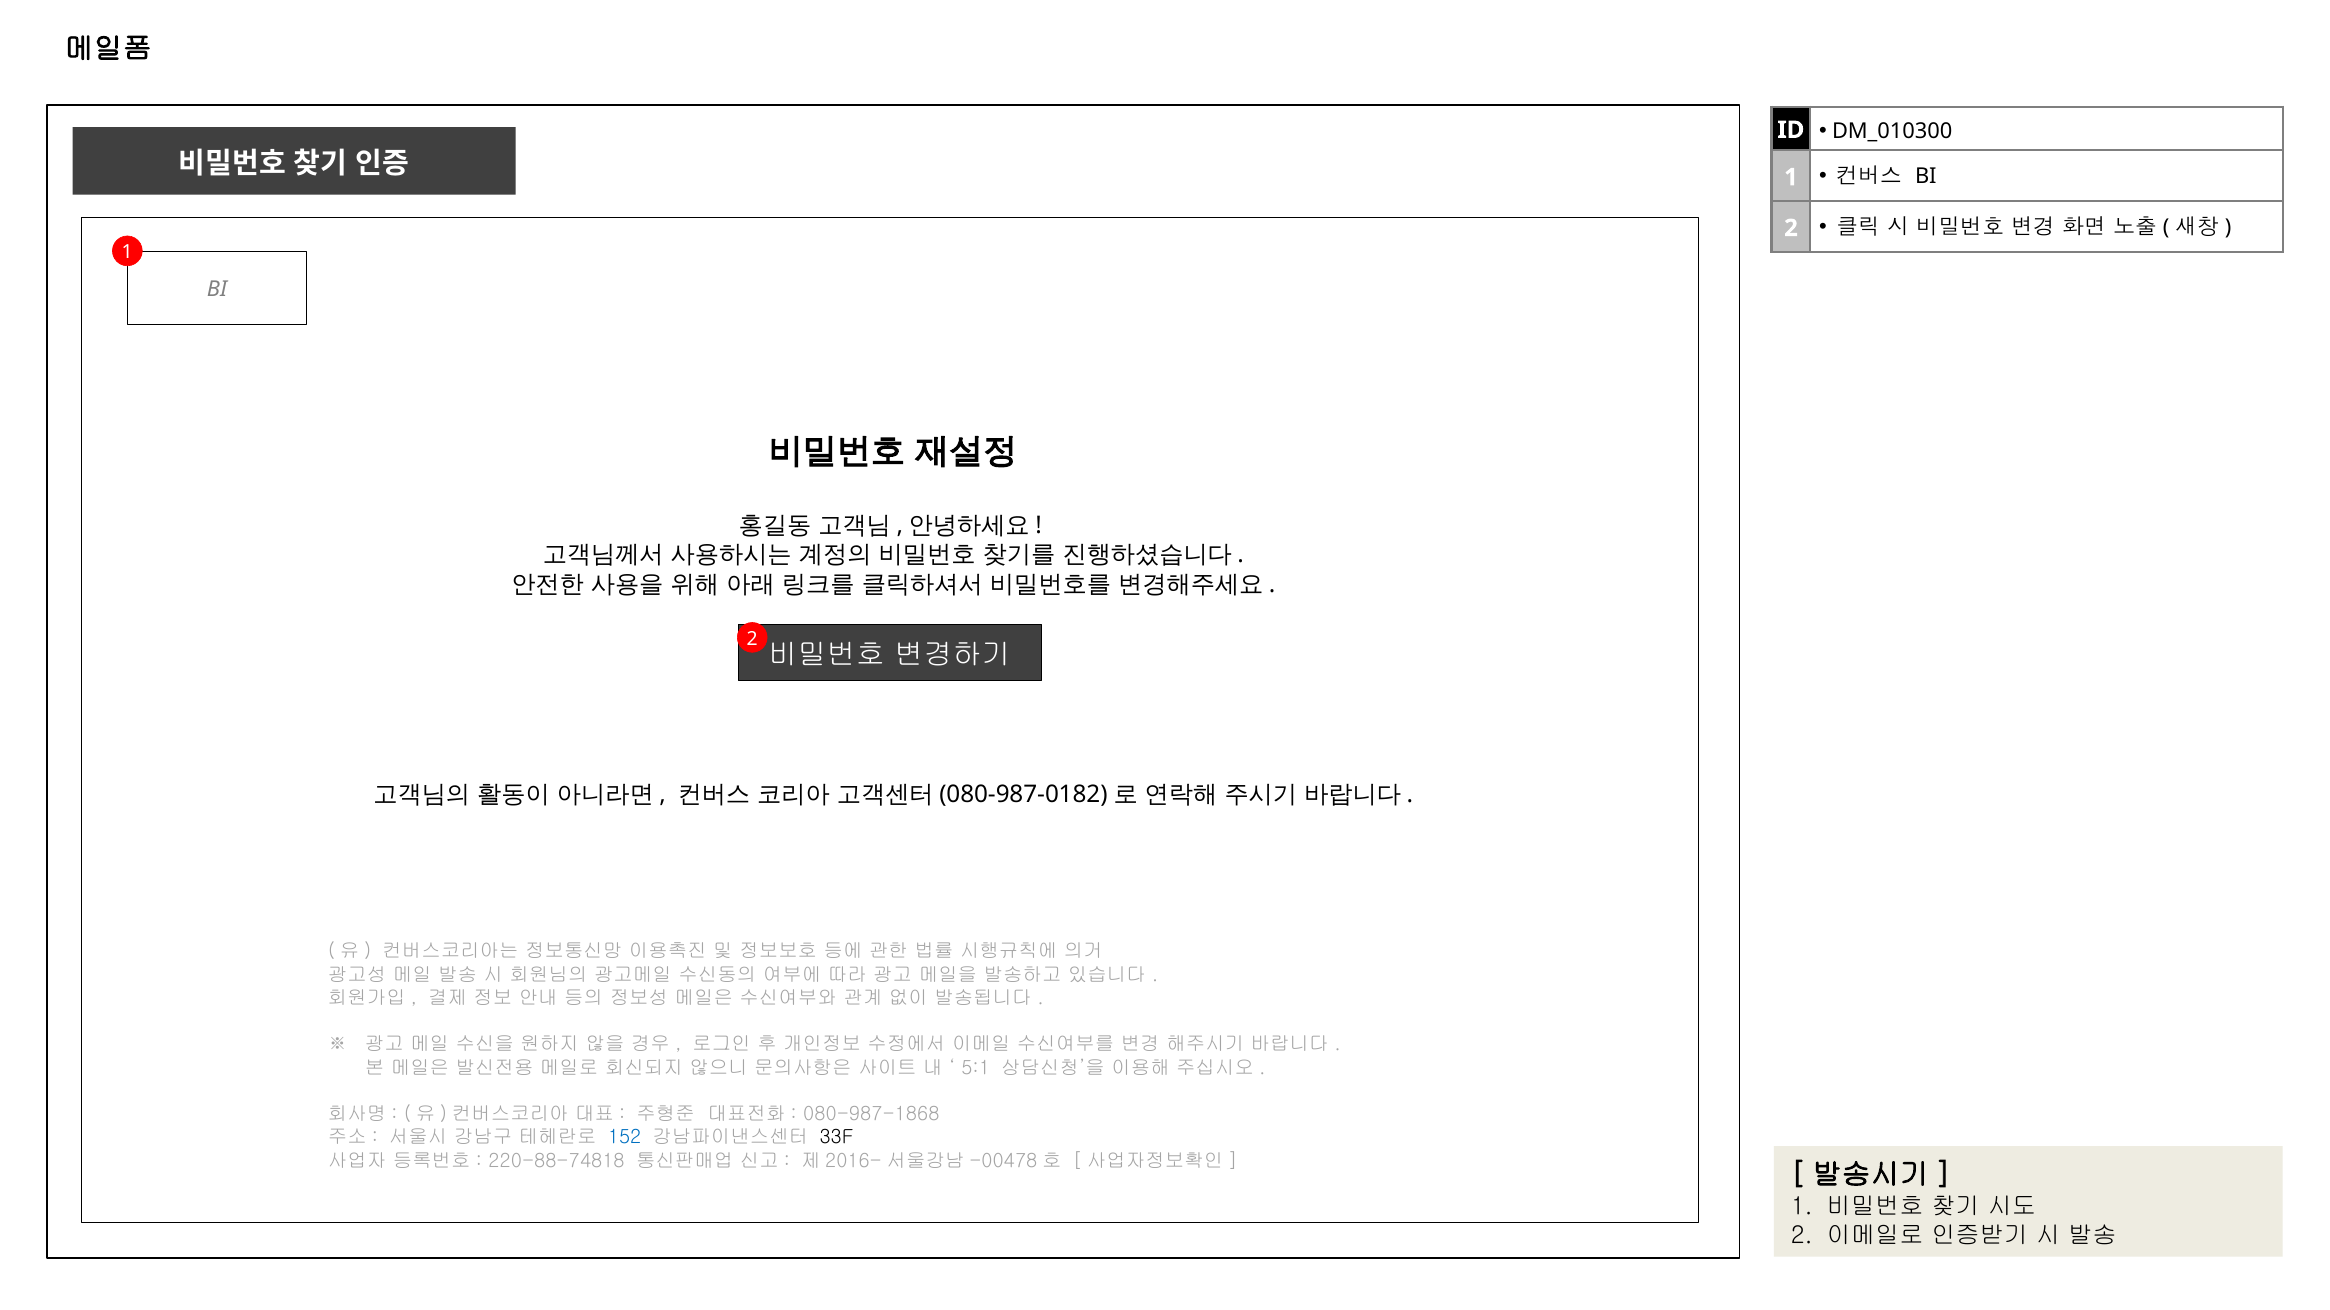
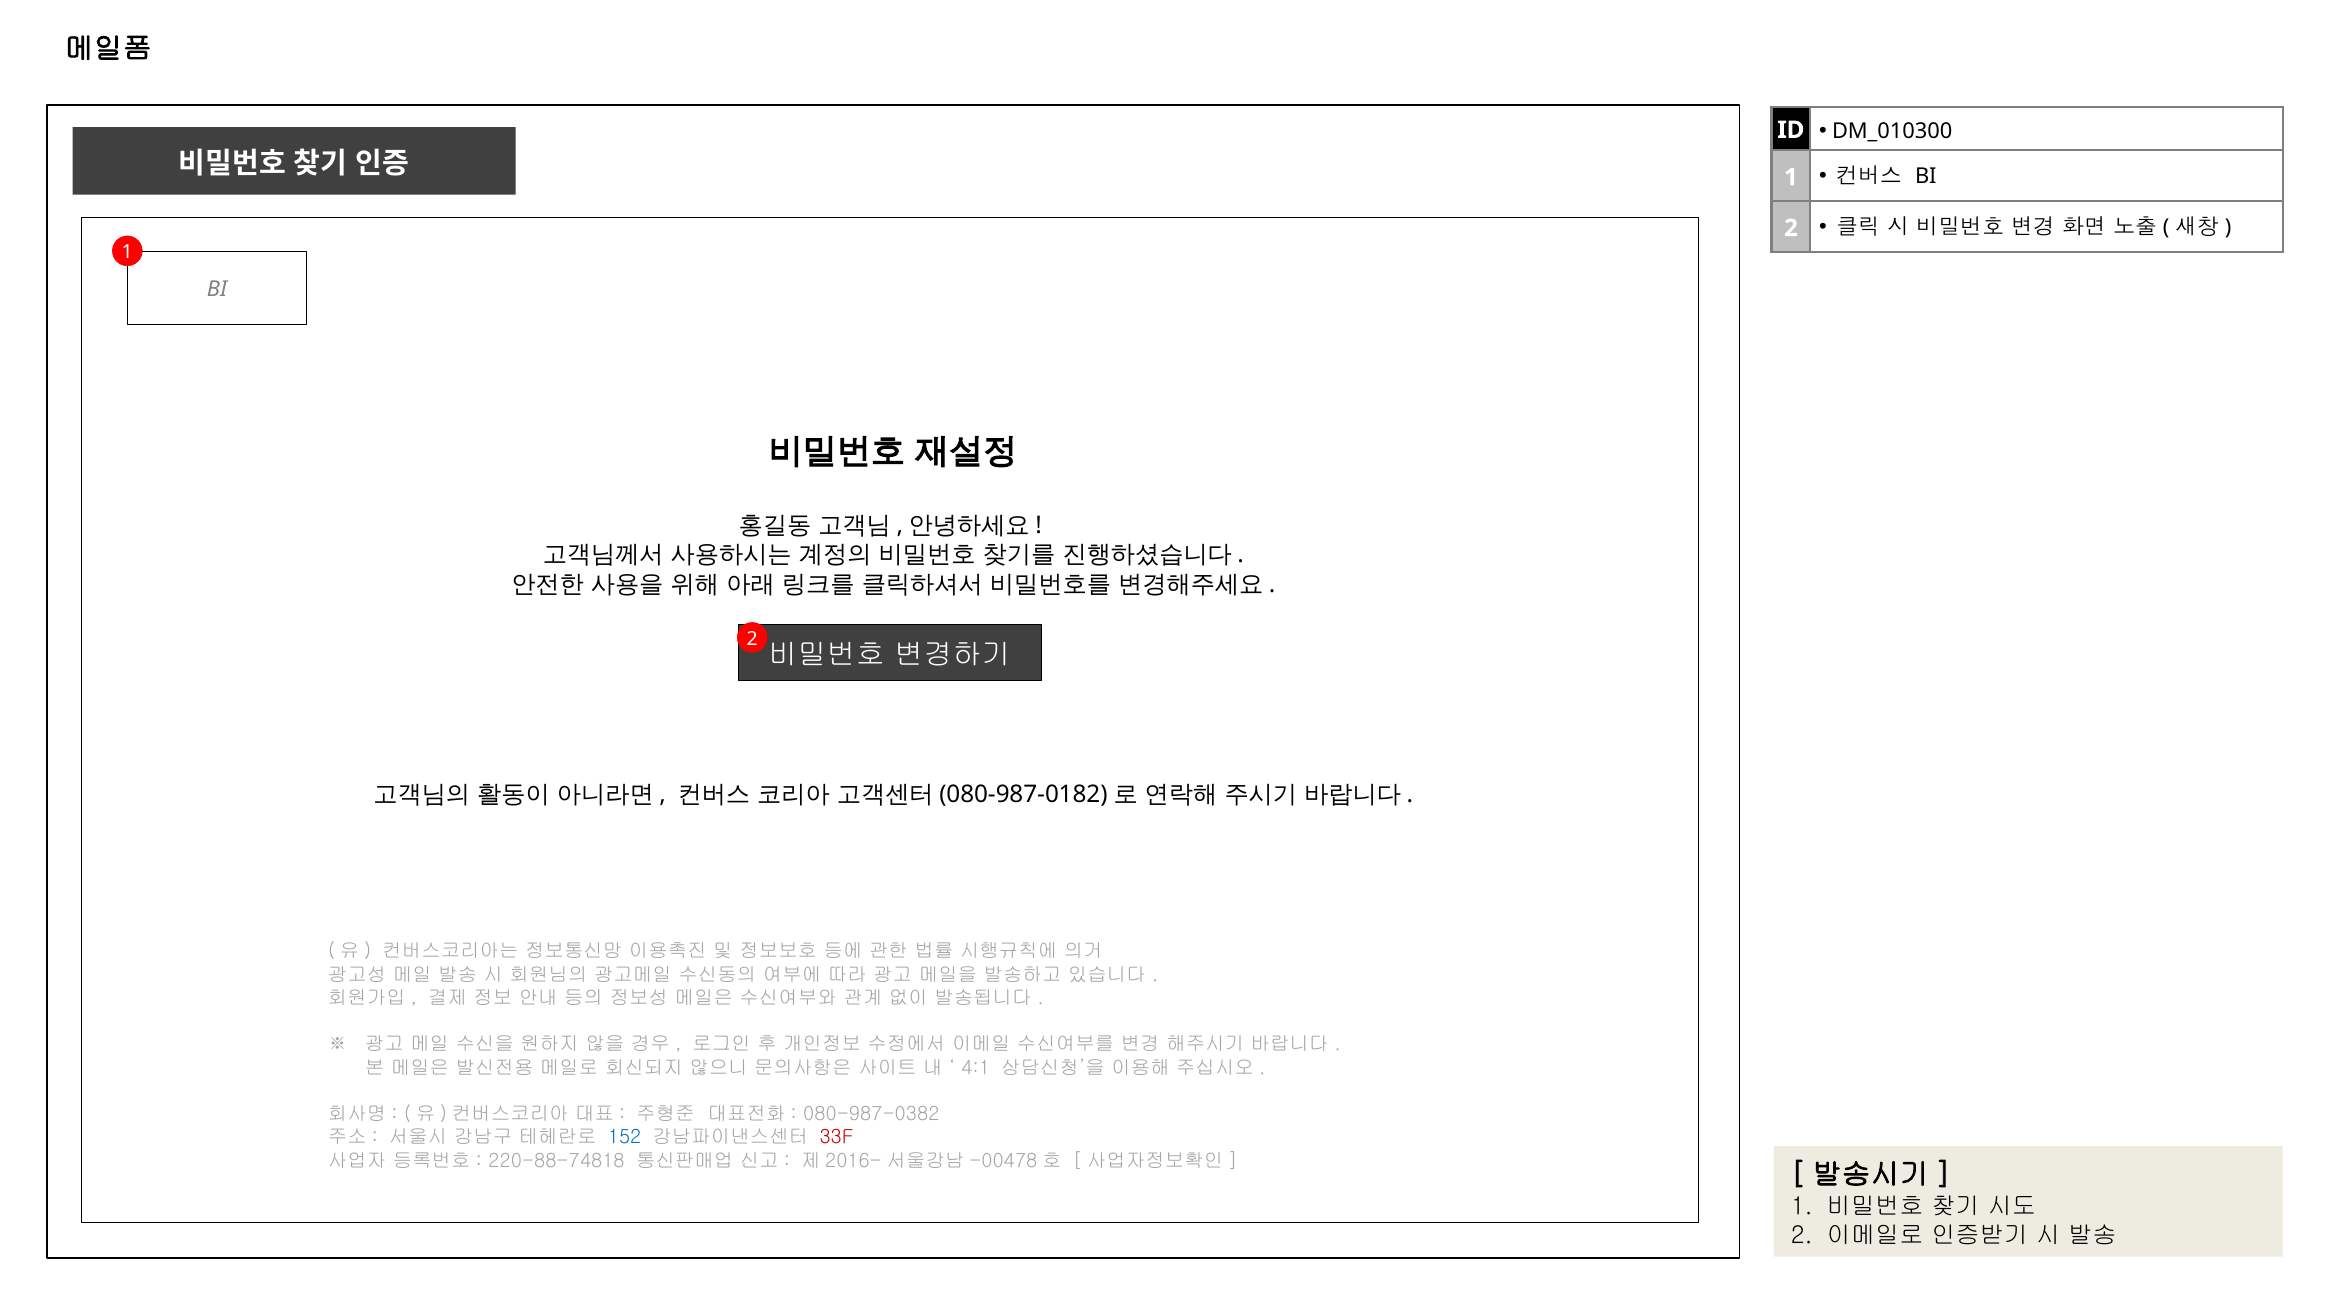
5:1: 5:1 -> 4:1
080-987-1868: 080-987-1868 -> 080-987-0382
33F colour: black -> red
